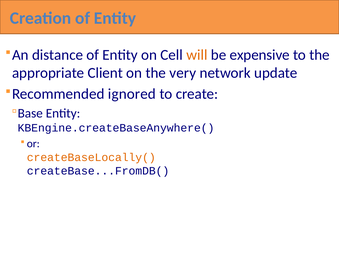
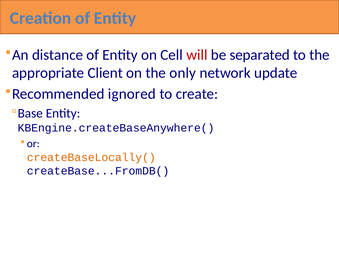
will colour: orange -> red
expensive: expensive -> separated
very: very -> only
